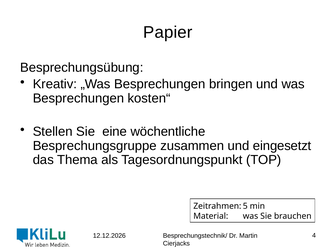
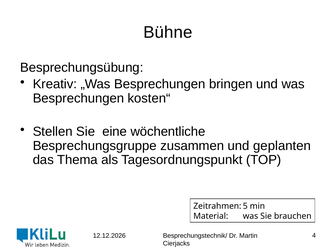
Papier: Papier -> Bühne
eingesetzt: eingesetzt -> geplanten
